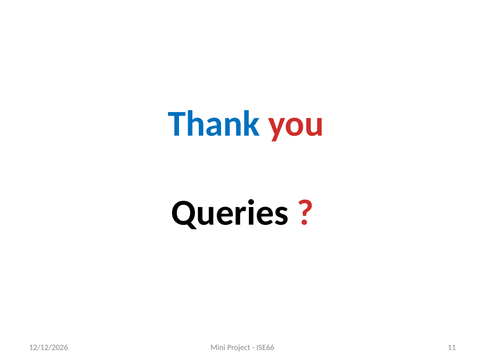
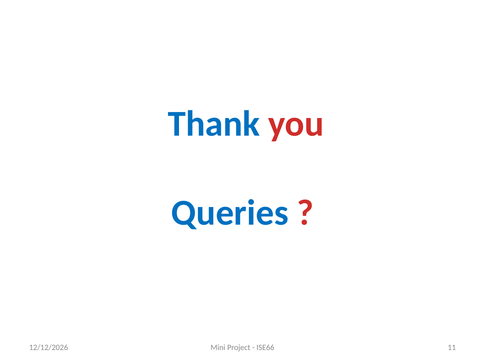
Queries colour: black -> blue
